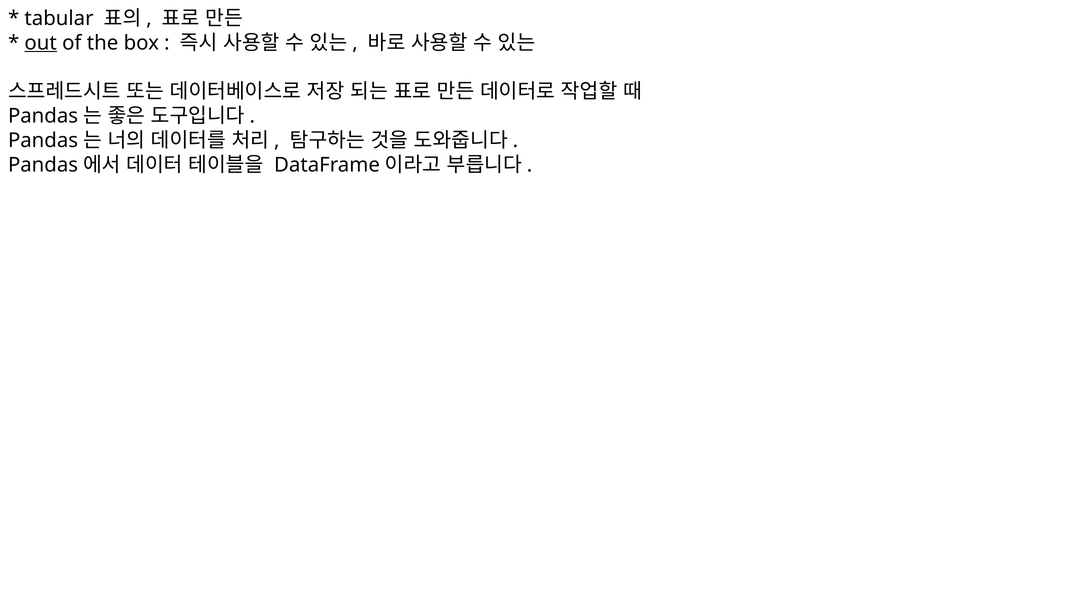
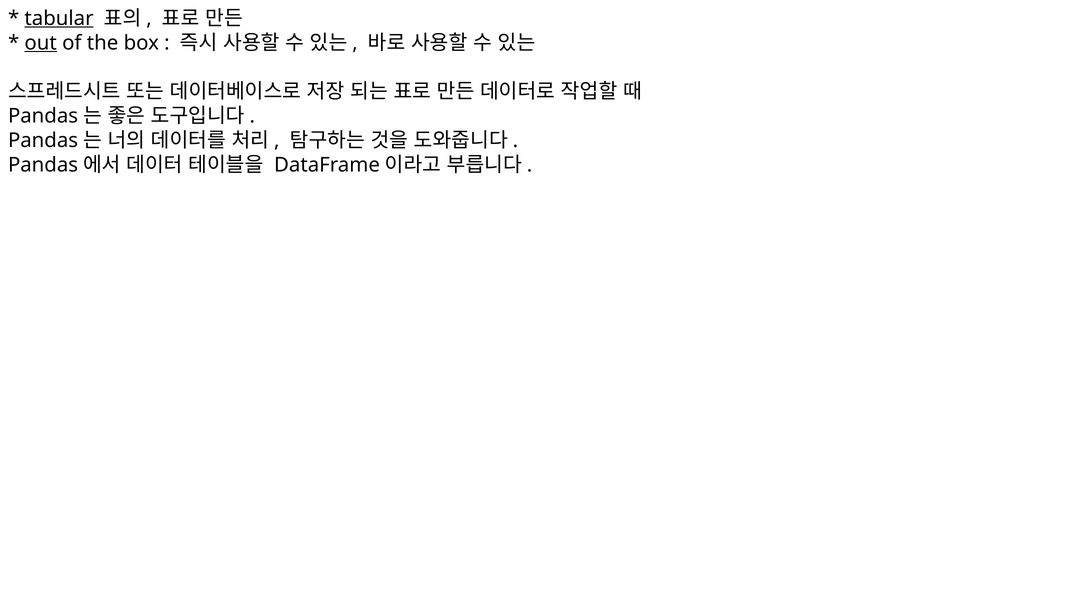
tabular underline: none -> present
